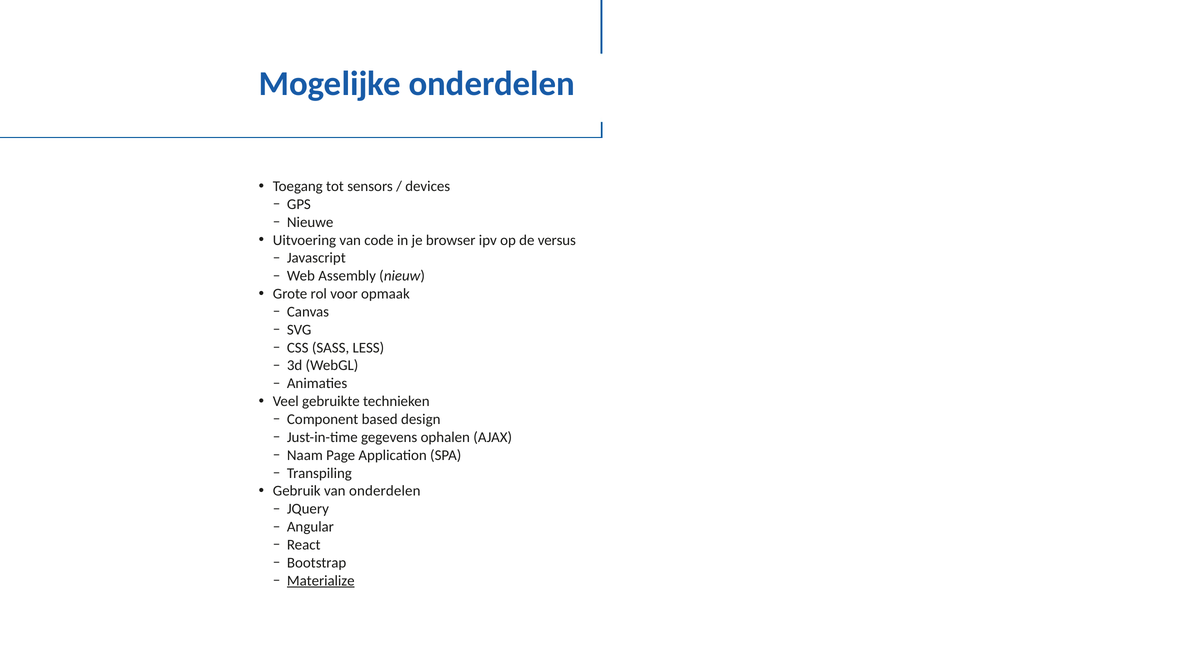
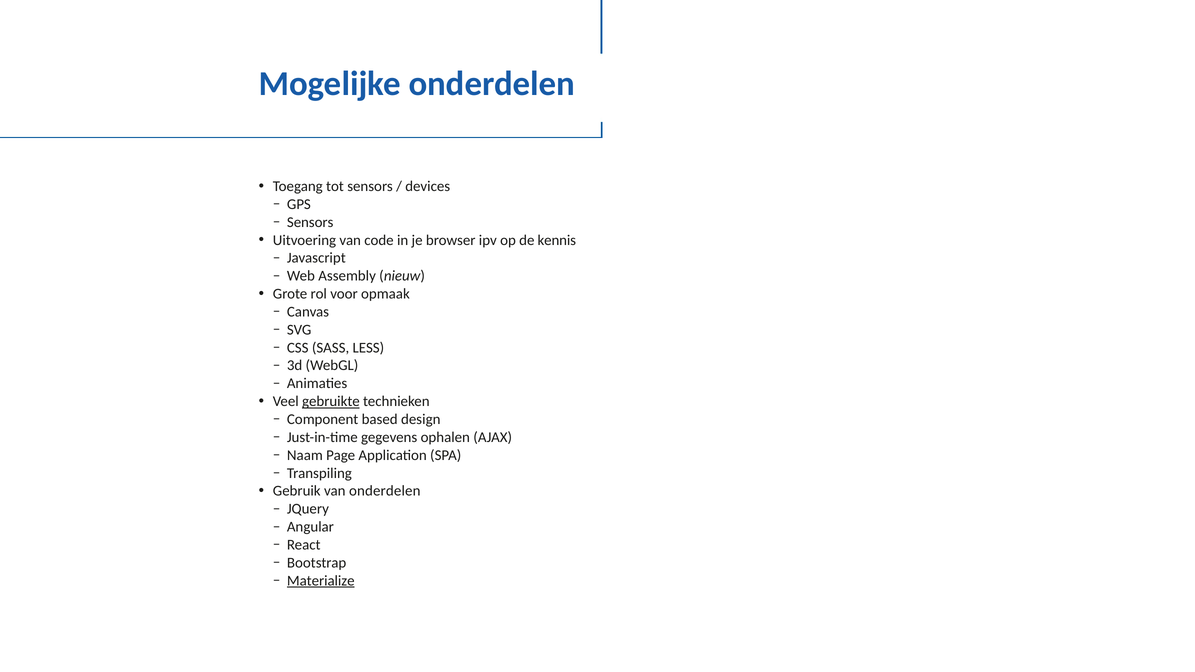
Nieuwe at (310, 222): Nieuwe -> Sensors
versus: versus -> kennis
gebruikte underline: none -> present
